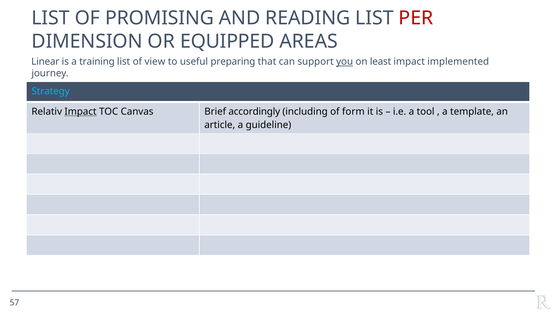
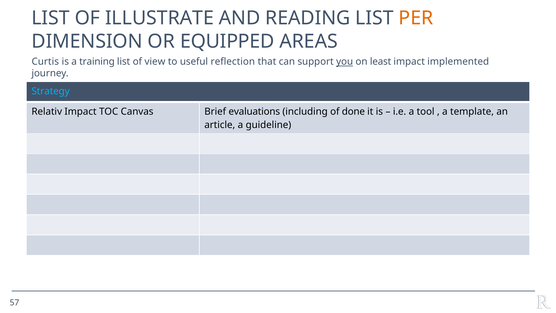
PROMISING: PROMISING -> ILLUSTRATE
PER colour: red -> orange
Linear: Linear -> Curtis
preparing: preparing -> reflection
Impact at (81, 112) underline: present -> none
accordingly: accordingly -> evaluations
form: form -> done
